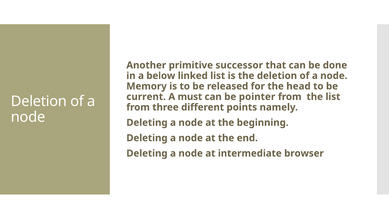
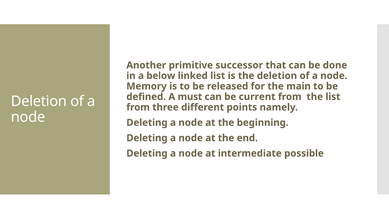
head: head -> main
current: current -> defined
pointer: pointer -> current
browser: browser -> possible
